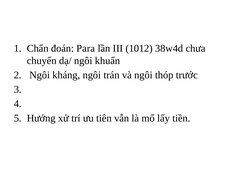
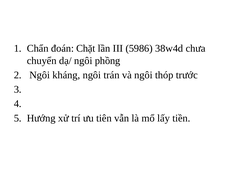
Para: Para -> Chặt
1012: 1012 -> 5986
khuẩn: khuẩn -> phồng
